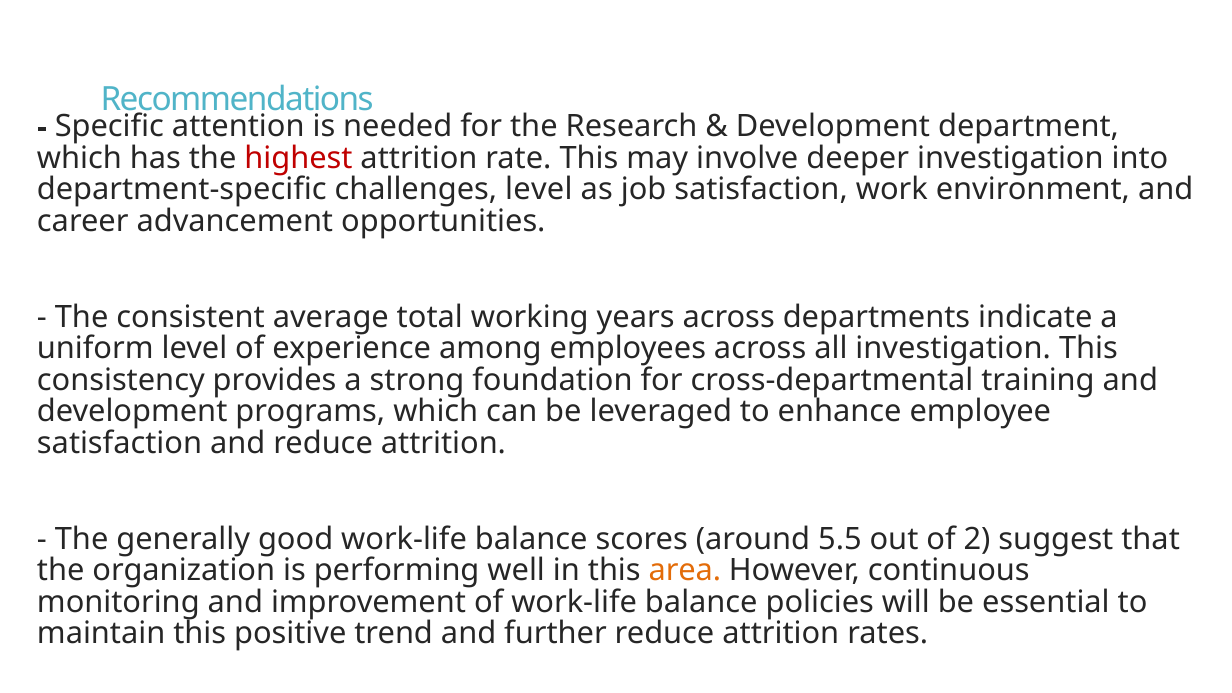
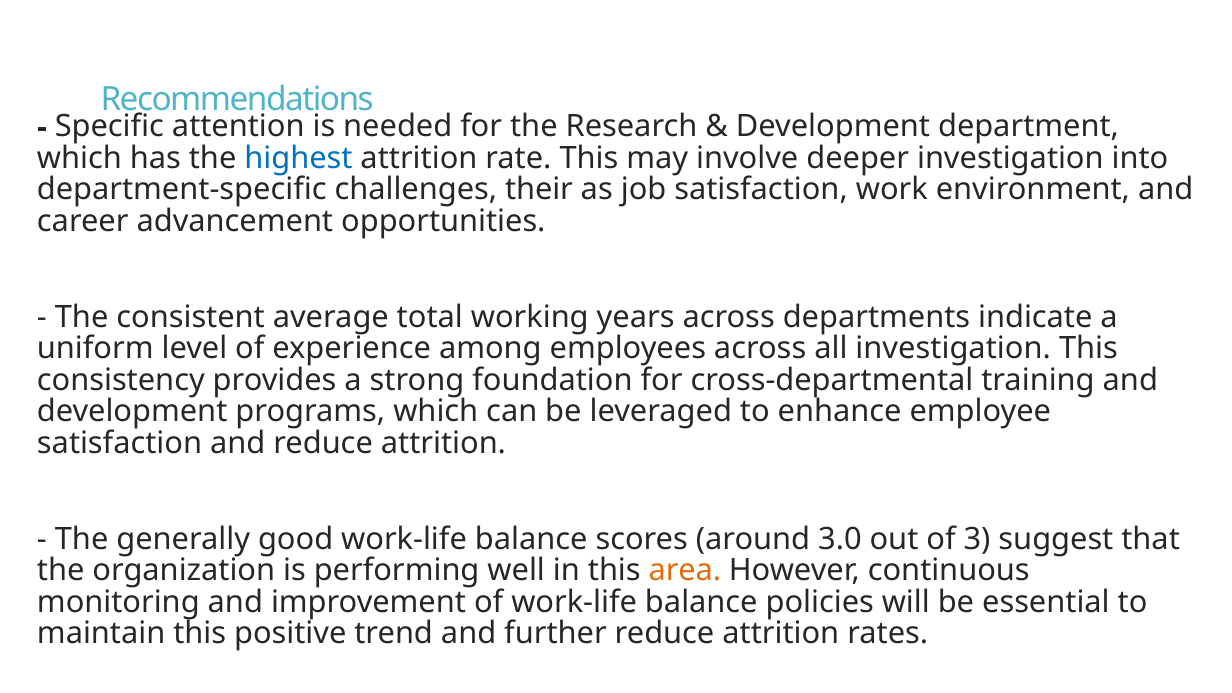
highest colour: red -> blue
challenges level: level -> their
5.5: 5.5 -> 3.0
2: 2 -> 3
